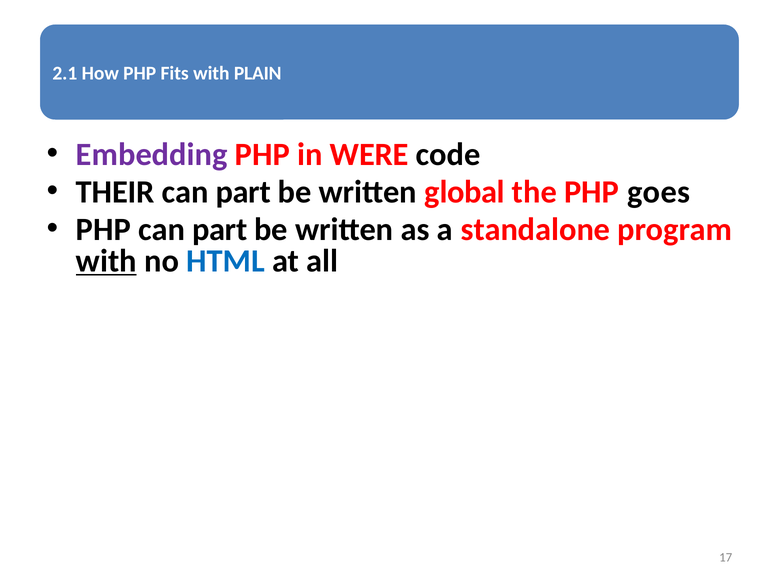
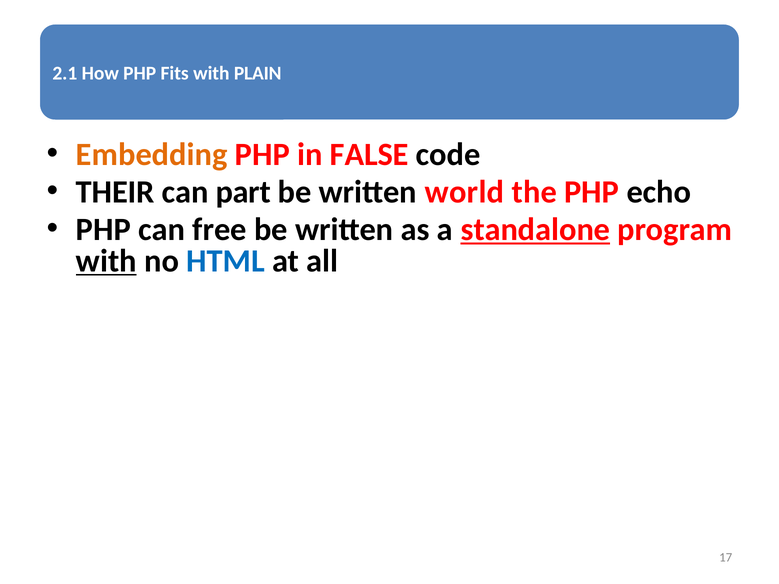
Embedding colour: purple -> orange
WERE: WERE -> FALSE
global: global -> world
goes: goes -> echo
PHP can part: part -> free
standalone underline: none -> present
